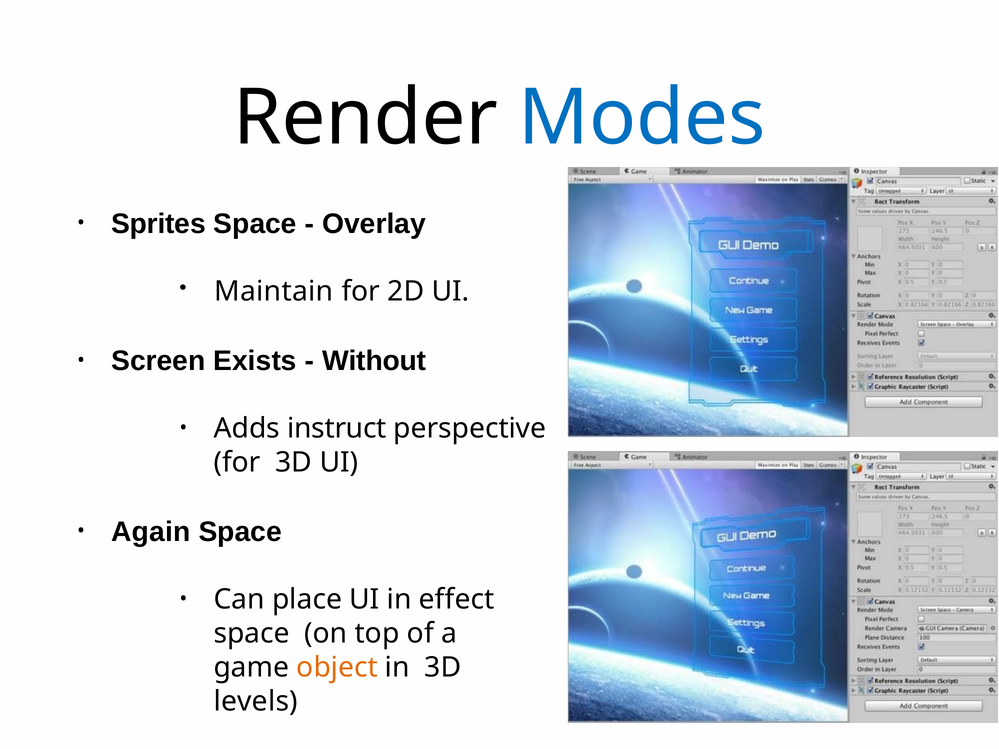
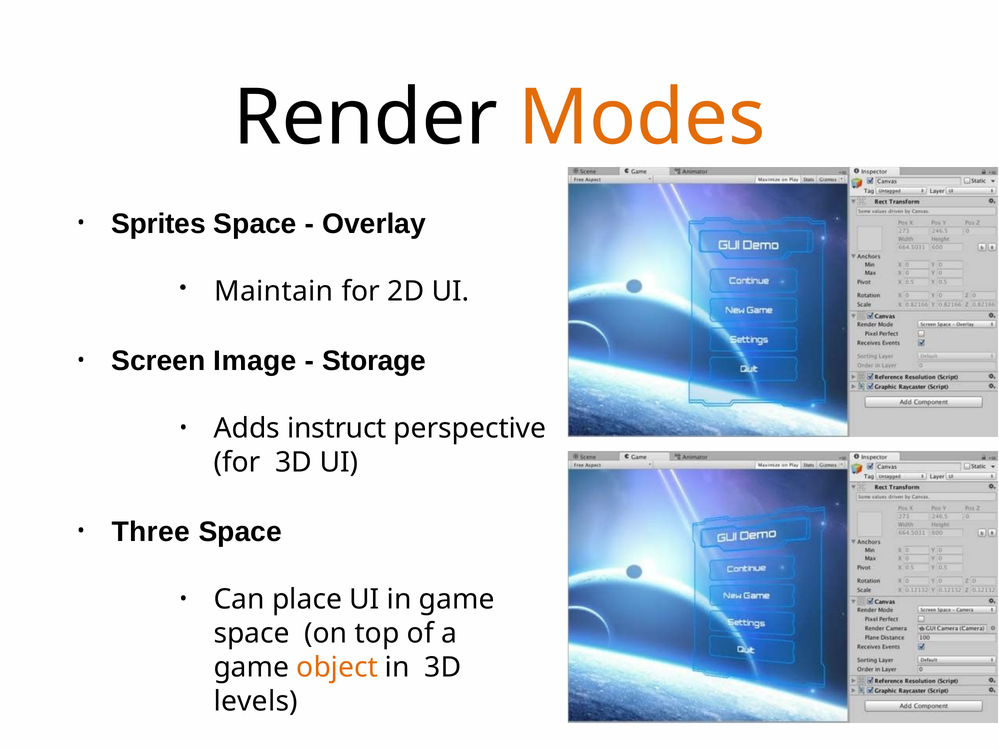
Modes colour: blue -> orange
Exists: Exists -> Image
Without: Without -> Storage
Again: Again -> Three
in effect: effect -> game
